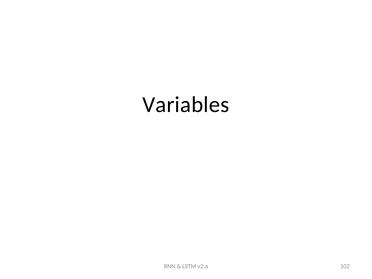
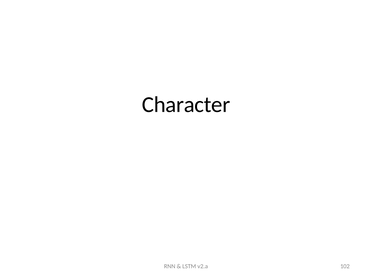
Variables: Variables -> Character
